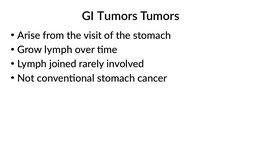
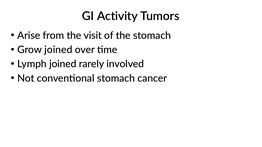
GI Tumors: Tumors -> Activity
Grow lymph: lymph -> joined
